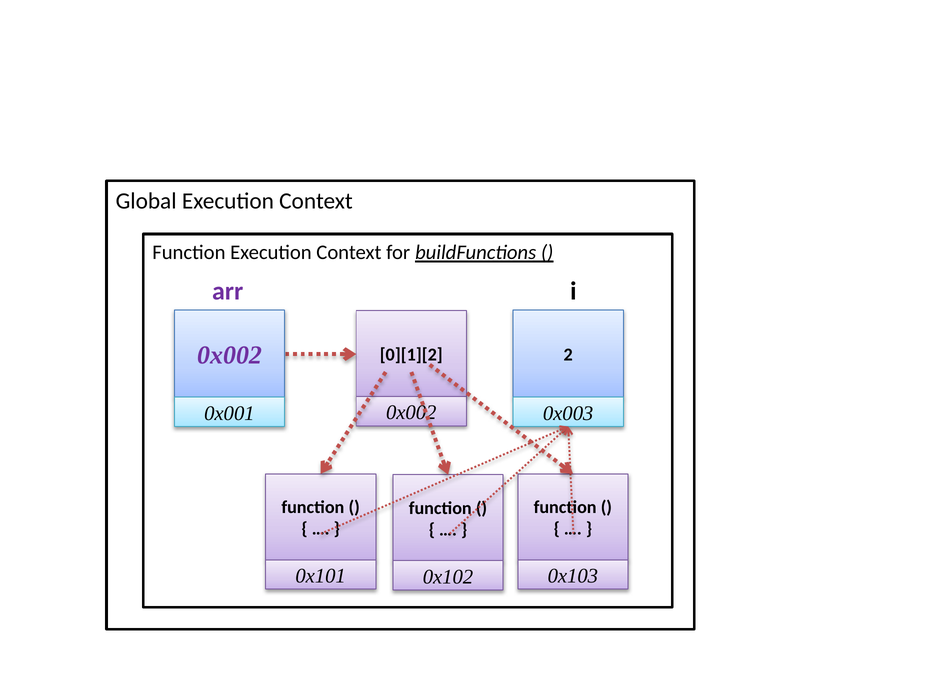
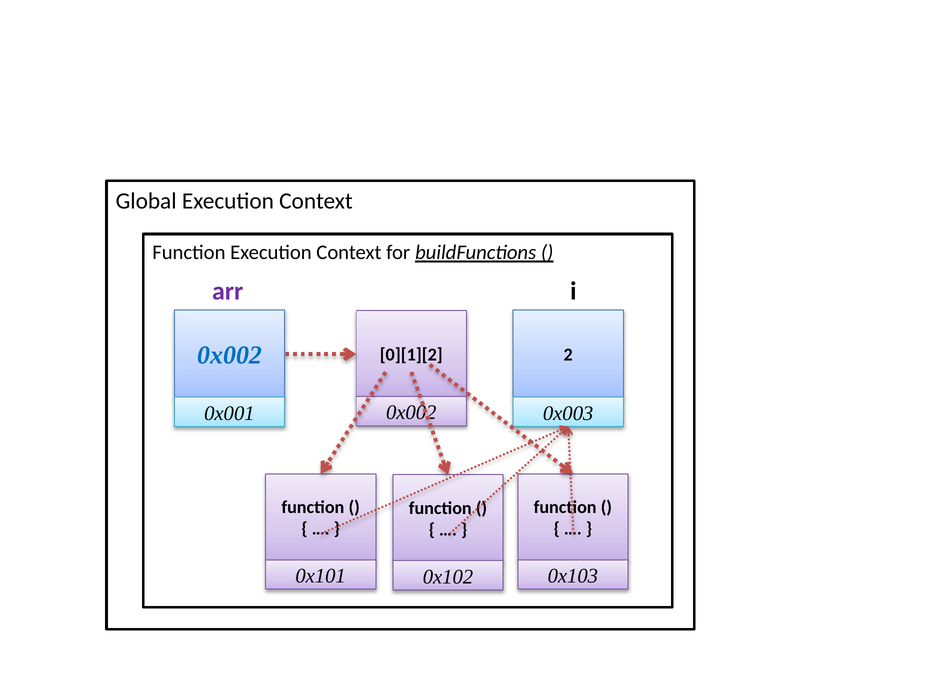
0x002 at (230, 355) colour: purple -> blue
